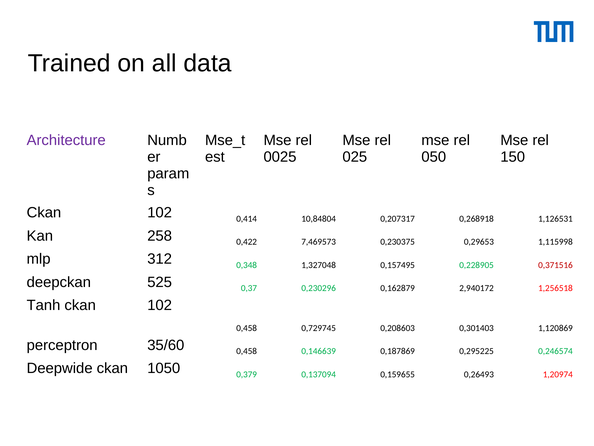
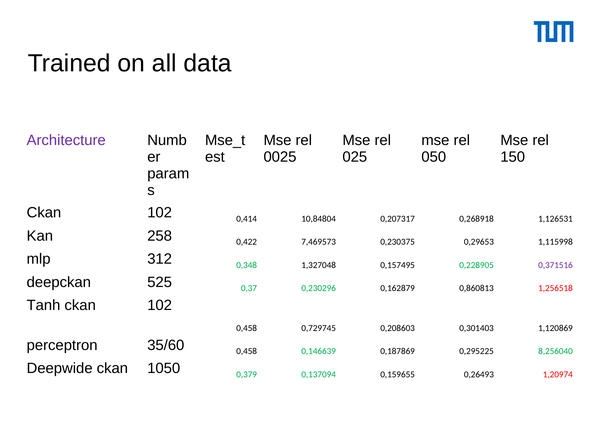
0,371516 colour: red -> purple
2,940172: 2,940172 -> 0,860813
0,246574: 0,246574 -> 8,256040
